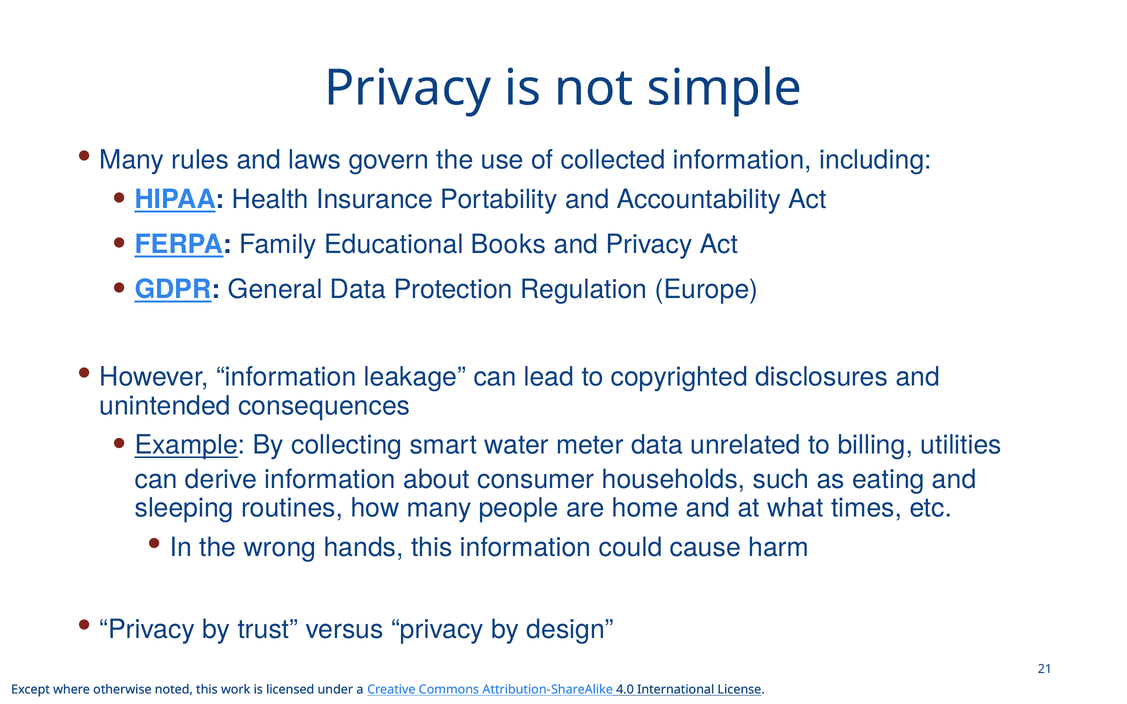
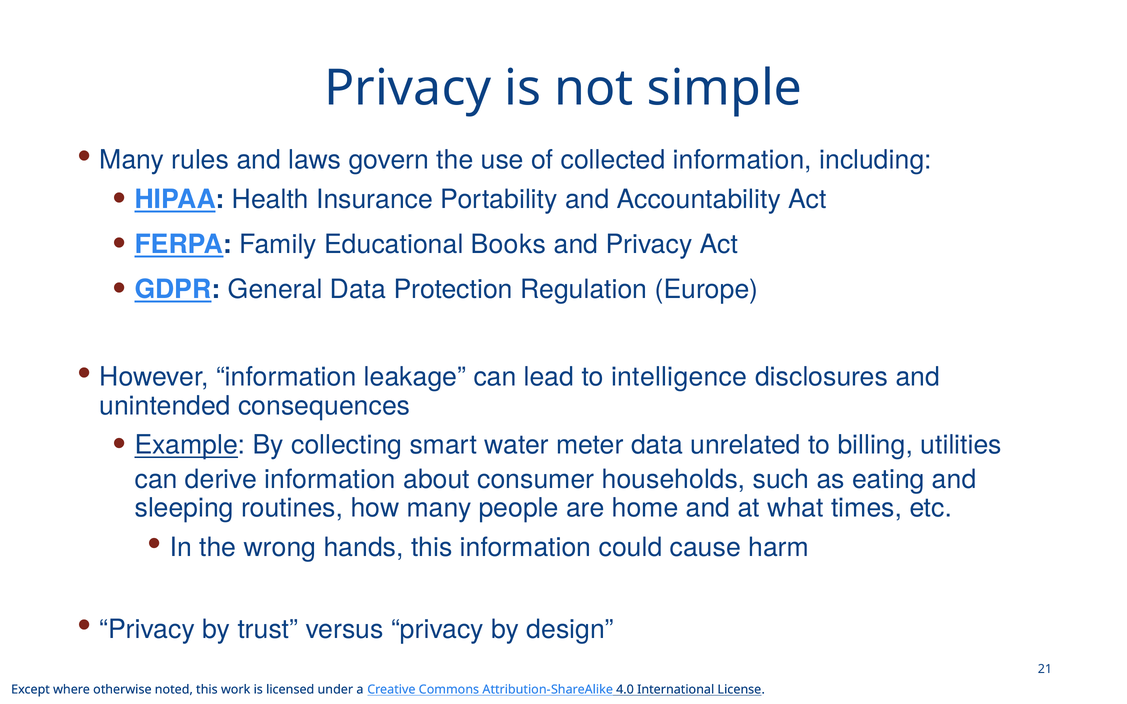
copyrighted: copyrighted -> intelligence
